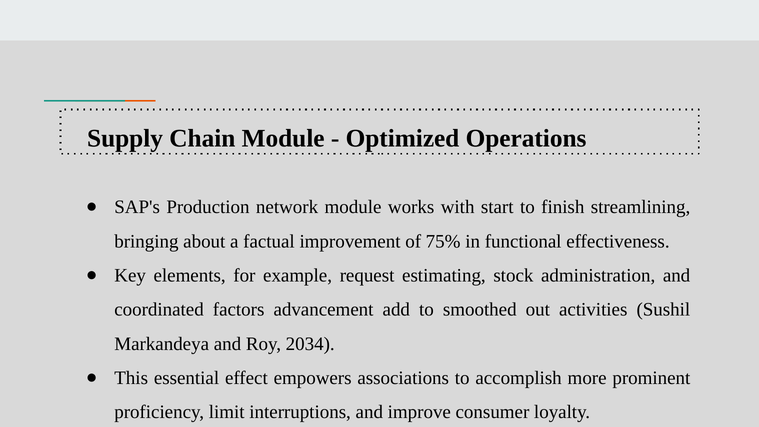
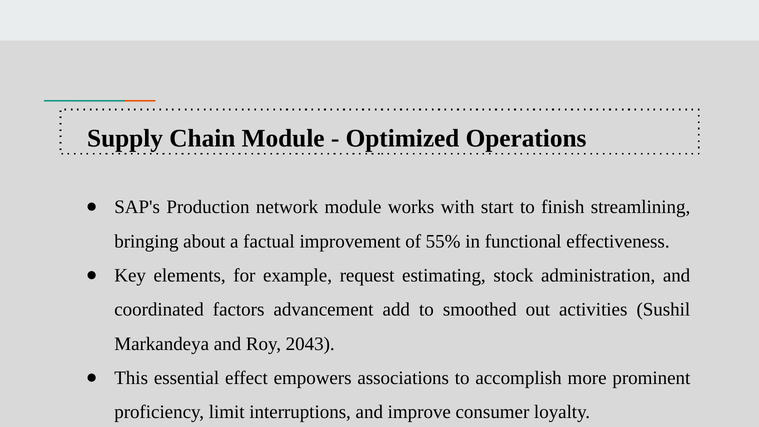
75%: 75% -> 55%
2034: 2034 -> 2043
